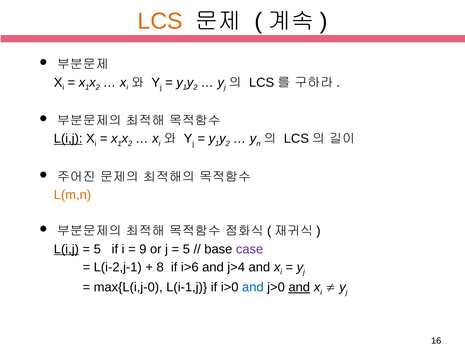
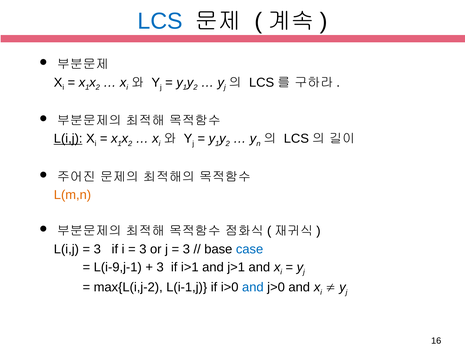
LCS colour: orange -> blue
L(i,j at (66, 250) underline: present -> none
5 at (97, 250): 5 -> 3
9 at (143, 250): 9 -> 3
5 at (186, 250): 5 -> 3
case colour: purple -> blue
L(i-2,j-1: L(i-2,j-1 -> L(i-9,j-1
8 at (160, 268): 8 -> 3
i>6: i>6 -> i>1
j>4: j>4 -> j>1
max{L(i,j-0: max{L(i,j-0 -> max{L(i,j-2
and at (299, 288) underline: present -> none
